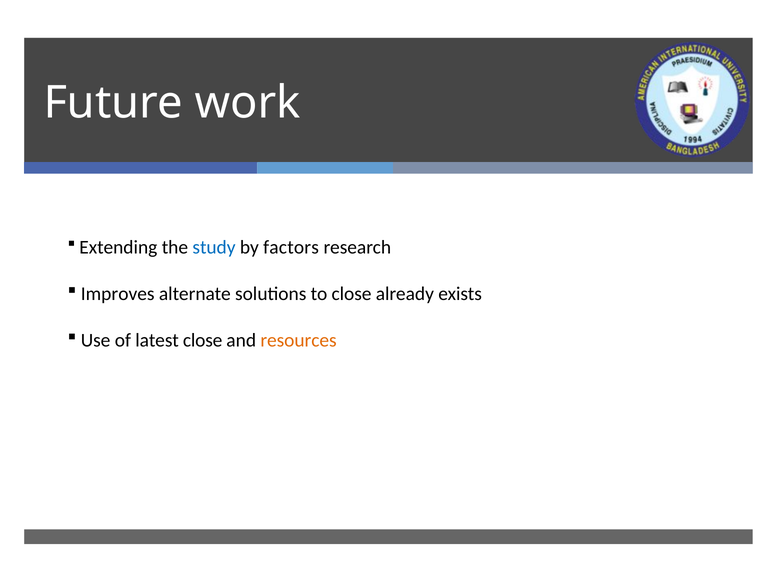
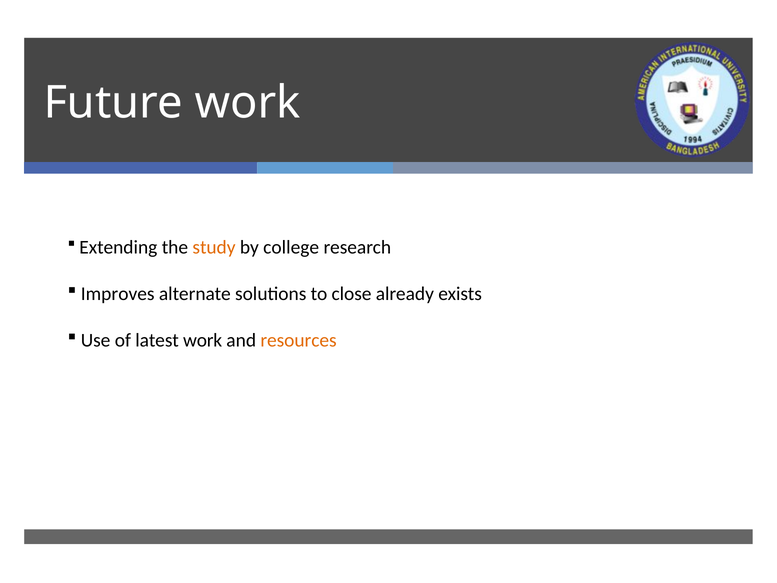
study colour: blue -> orange
factors: factors -> college
latest close: close -> work
